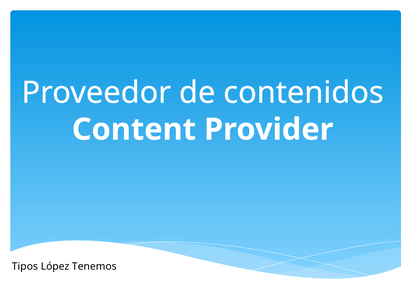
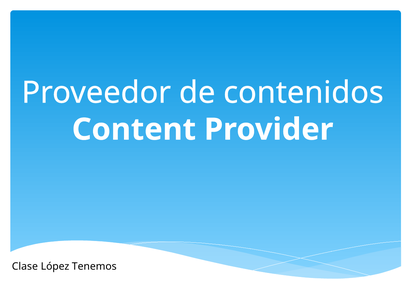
Tipos: Tipos -> Clase
